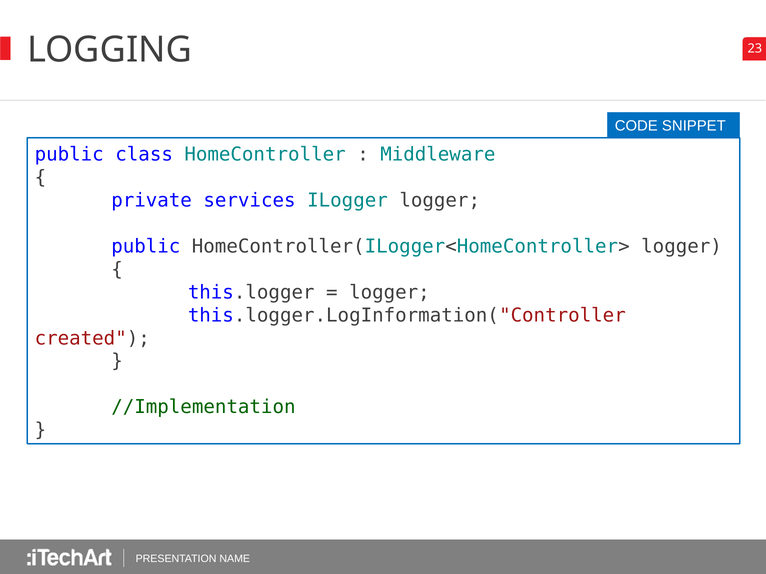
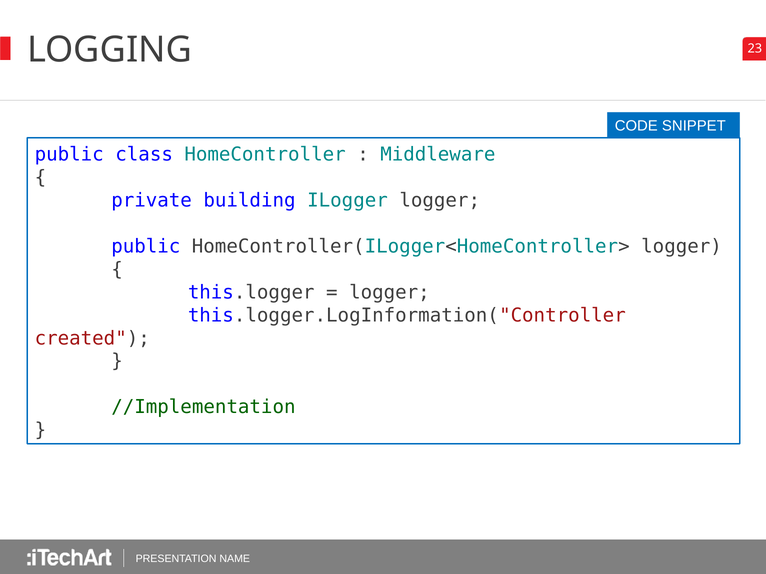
services: services -> building
